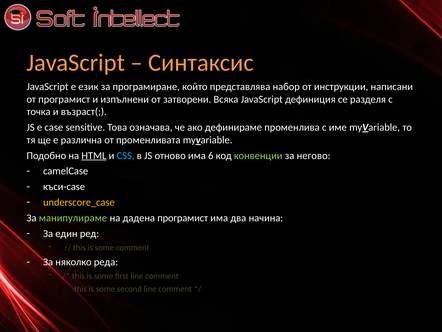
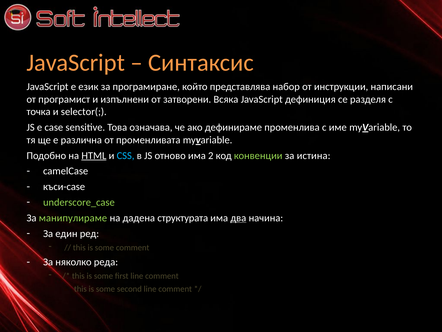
възраст(: възраст( -> selector(
6: 6 -> 2
негово: негово -> истина
underscore_case colour: yellow -> light green
дадена програмист: програмист -> структурата
два underline: none -> present
